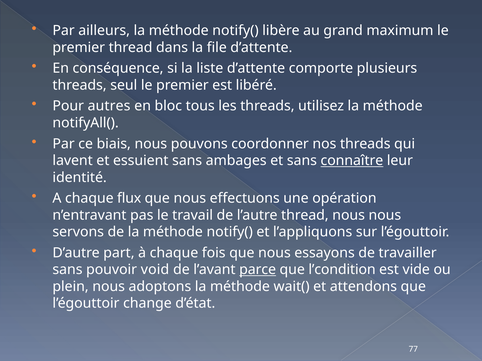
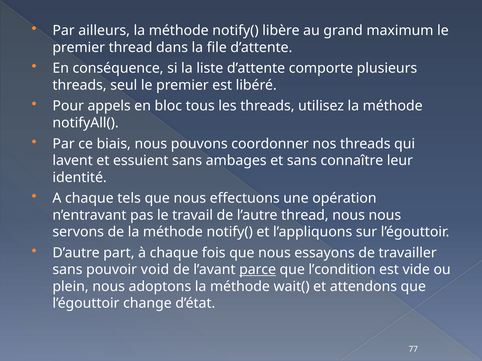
autres: autres -> appels
connaître underline: present -> none
flux: flux -> tels
